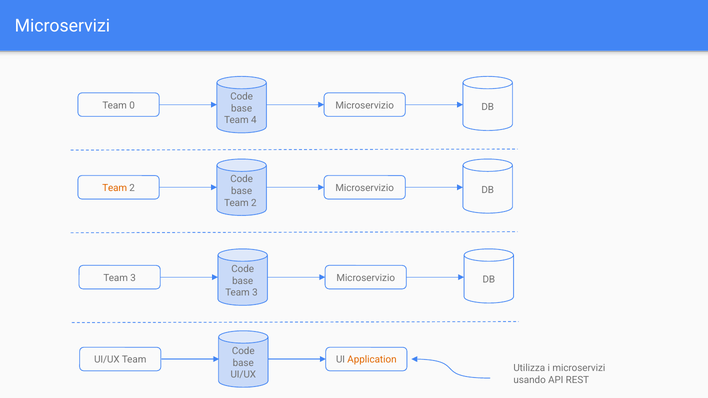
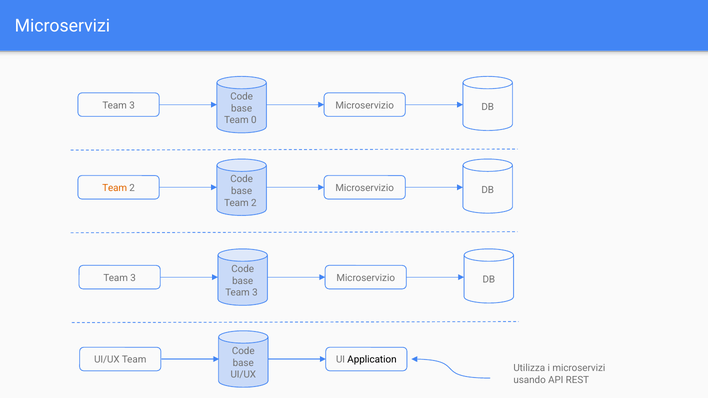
0 at (132, 105): 0 -> 3
4: 4 -> 0
Application colour: orange -> black
